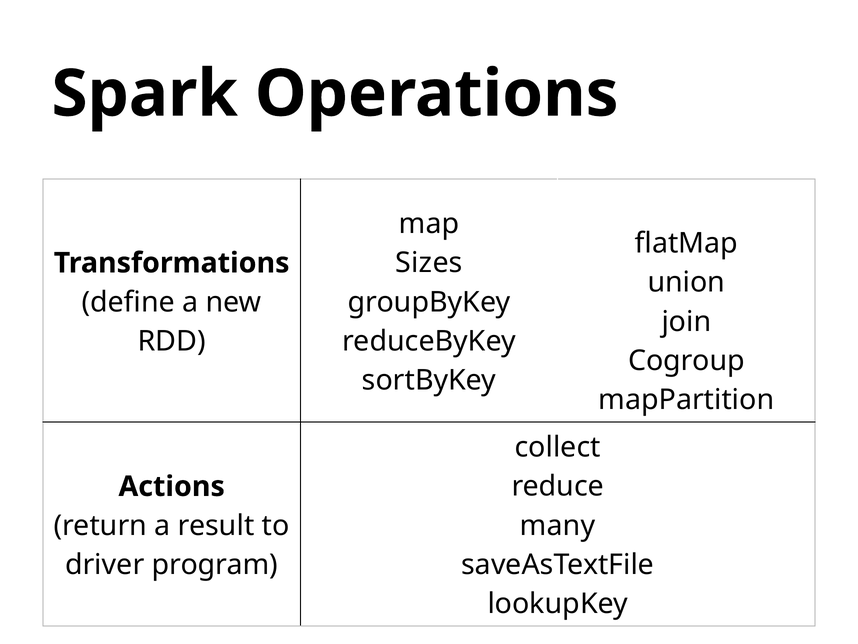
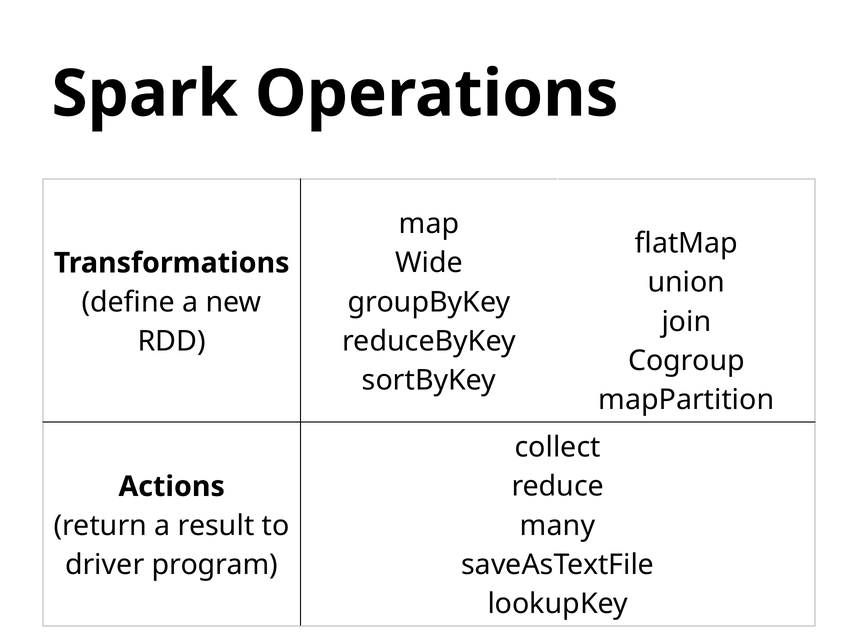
Sizes: Sizes -> Wide
